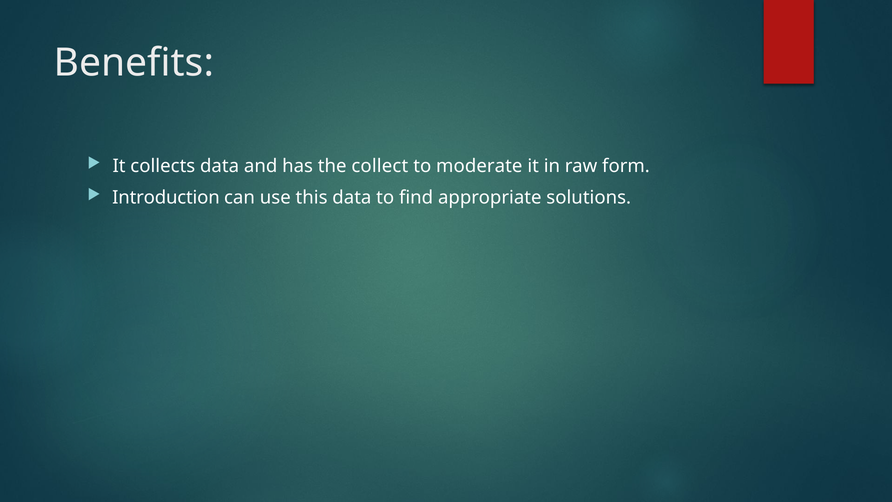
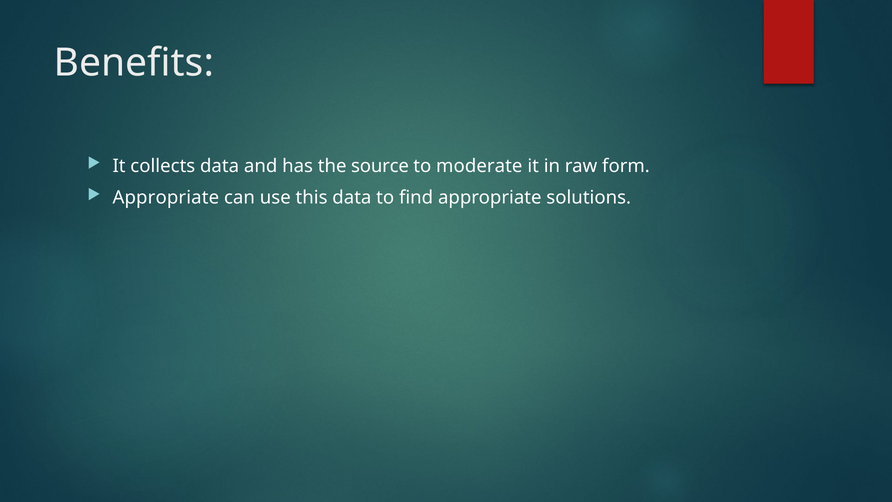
collect: collect -> source
Introduction at (166, 198): Introduction -> Appropriate
